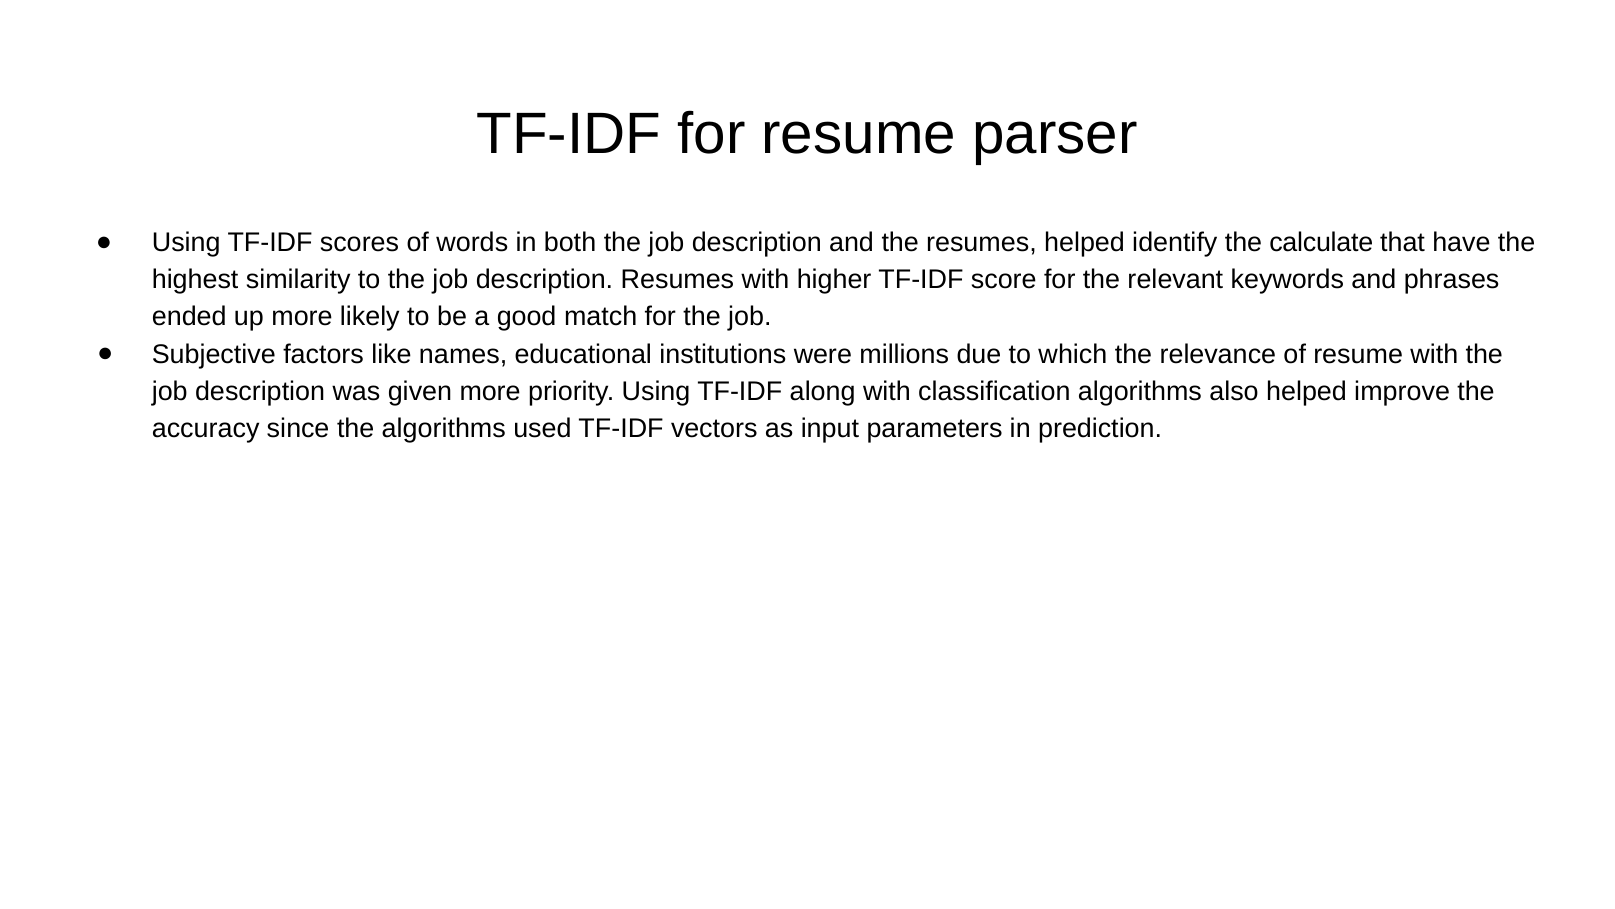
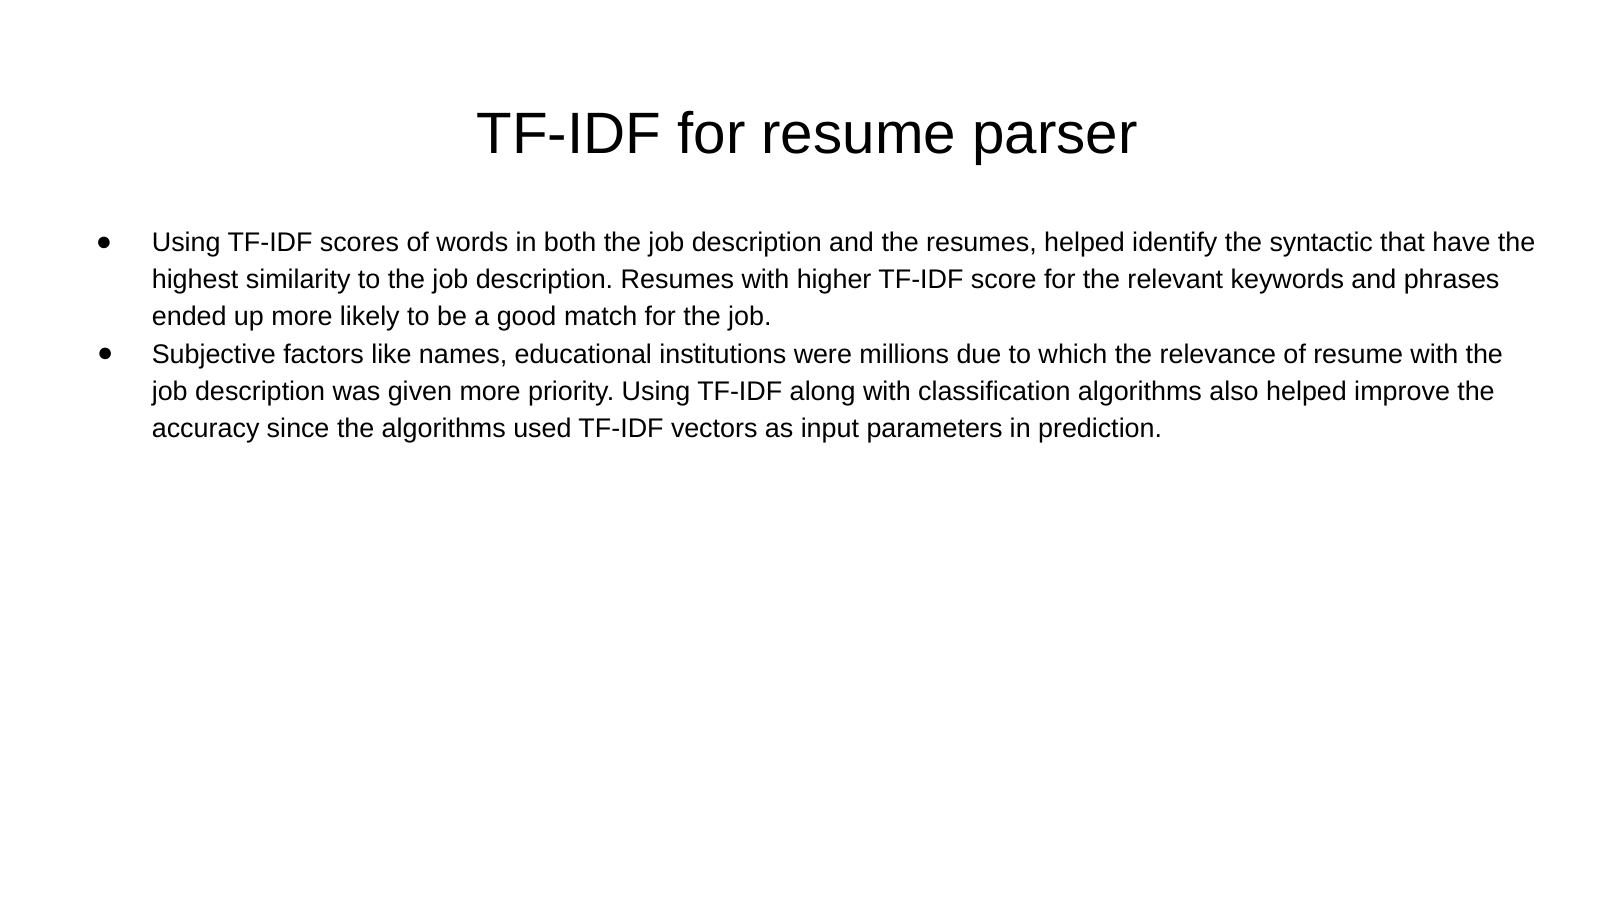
calculate: calculate -> syntactic
